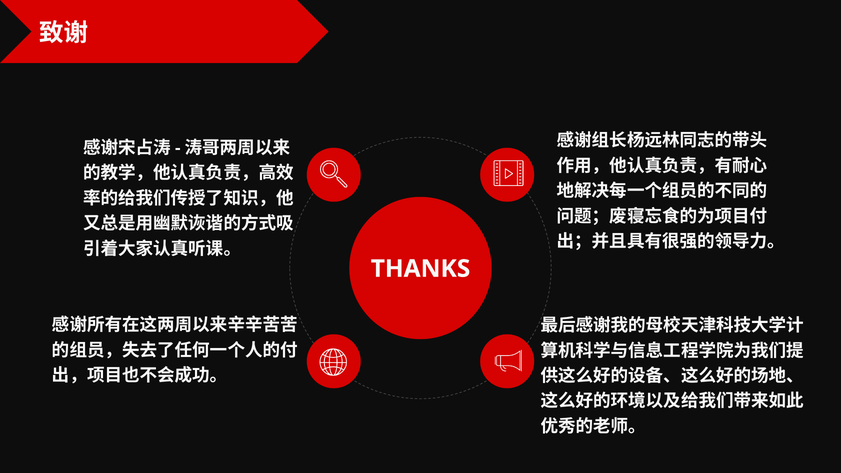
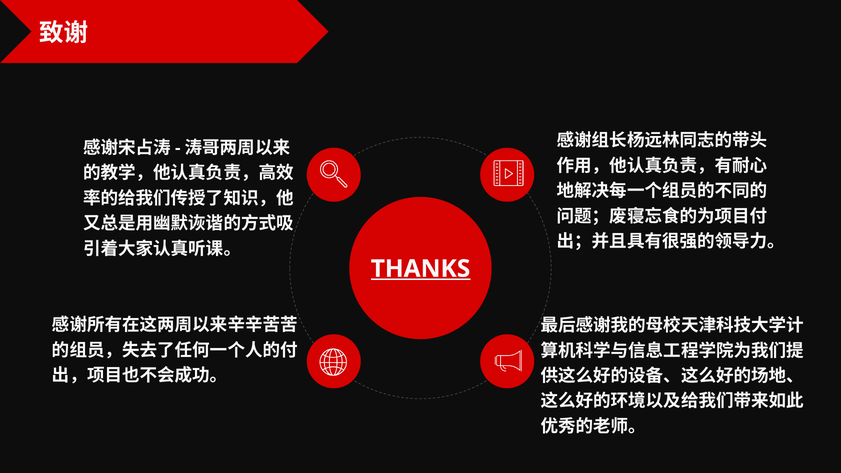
THANKS underline: none -> present
